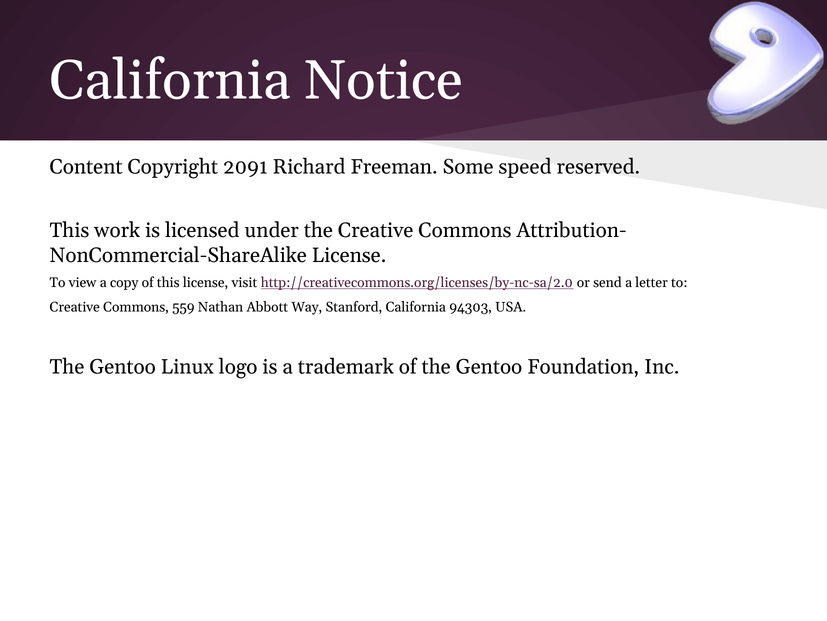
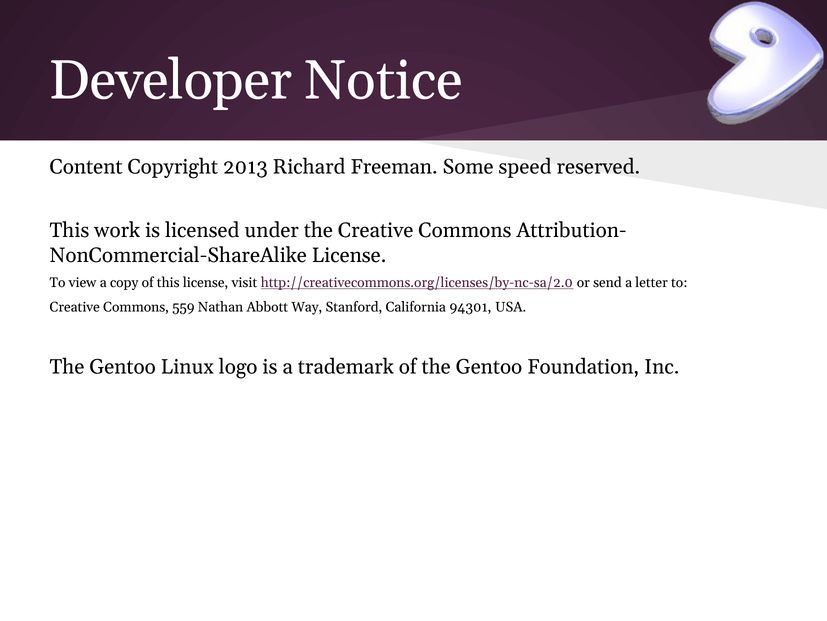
California at (170, 80): California -> Developer
2091: 2091 -> 2013
94303: 94303 -> 94301
